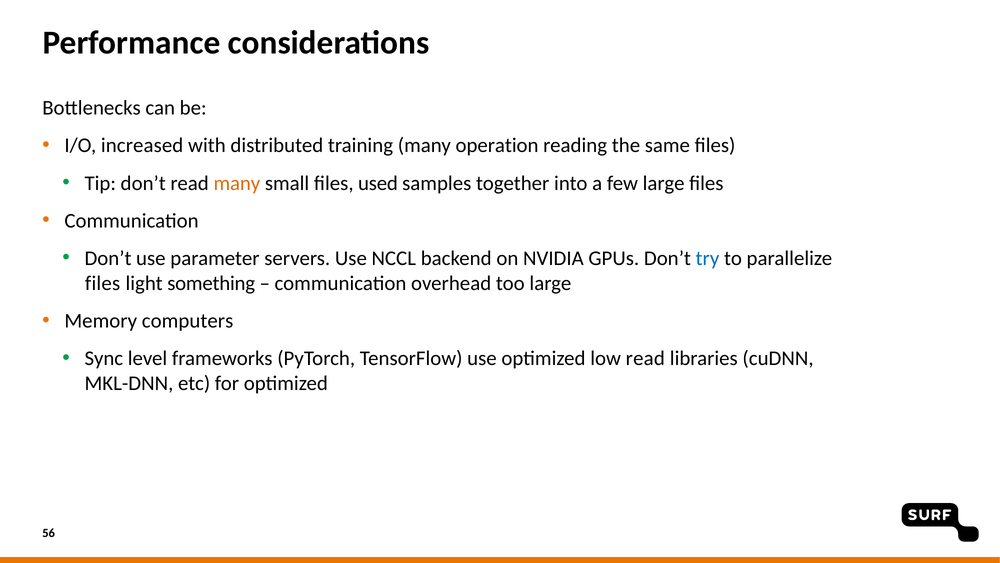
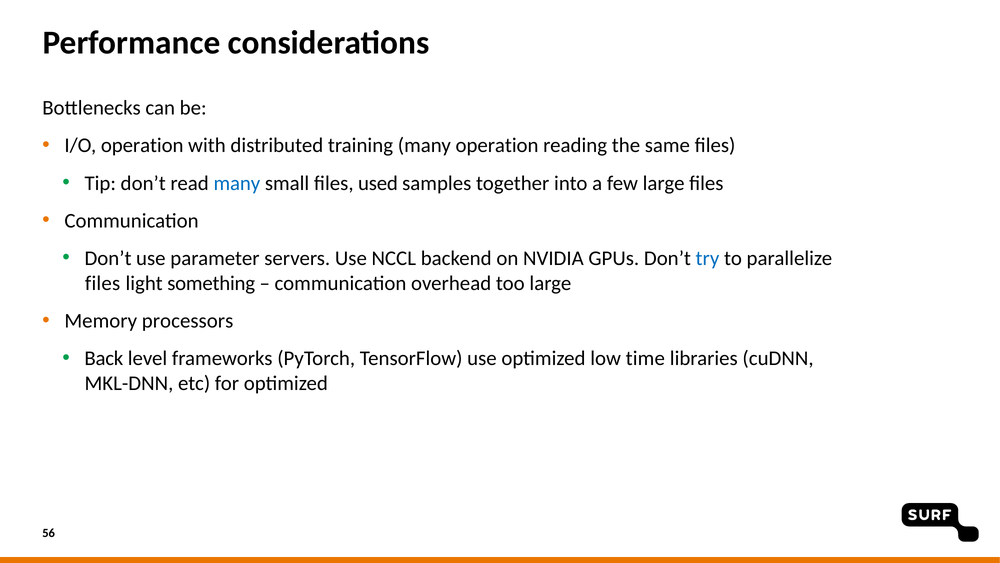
I/O increased: increased -> operation
many at (237, 183) colour: orange -> blue
computers: computers -> processors
Sync: Sync -> Back
low read: read -> time
